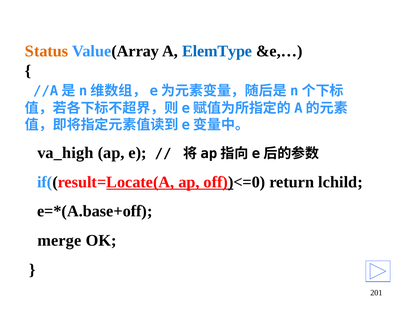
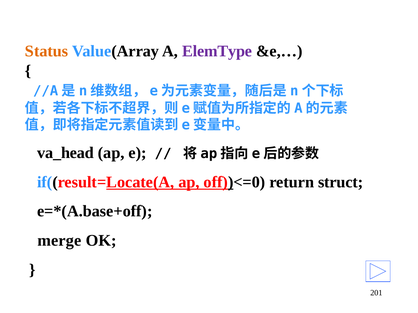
ElemType colour: blue -> purple
va_high: va_high -> va_head
lchild: lchild -> struct
